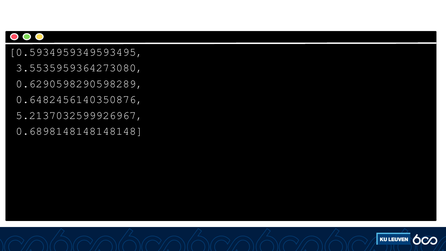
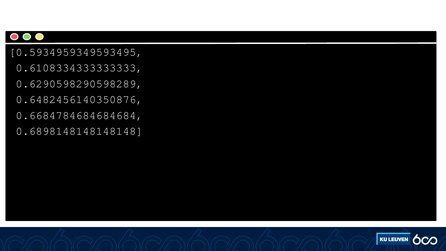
3.5535959364273080: 3.5535959364273080 -> 0.6108334333333333
5.2137032599926967: 5.2137032599926967 -> 0.6684784684684684
